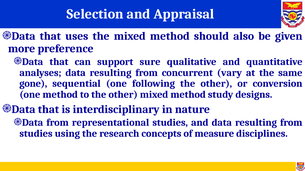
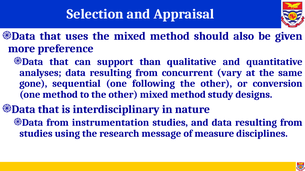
sure: sure -> than
representational: representational -> instrumentation
concepts: concepts -> message
